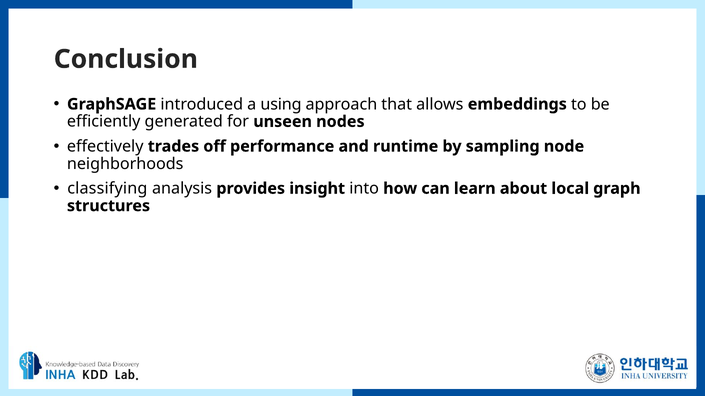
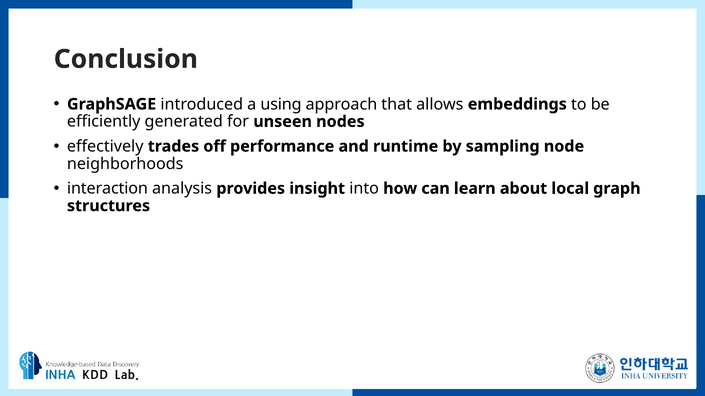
classifying: classifying -> interaction
